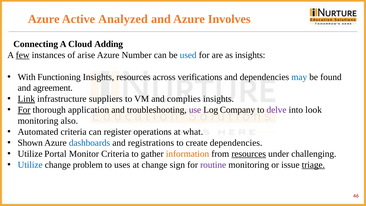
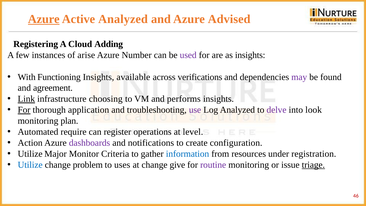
Azure at (44, 19) underline: none -> present
Involves: Involves -> Advised
Connecting: Connecting -> Registering
few underline: present -> none
used colour: blue -> purple
Insights resources: resources -> available
may colour: blue -> purple
suppliers: suppliers -> choosing
complies: complies -> performs
Log Company: Company -> Analyzed
also: also -> plan
Automated criteria: criteria -> require
what: what -> level
Shown: Shown -> Action
dashboards colour: blue -> purple
registrations: registrations -> notifications
create dependencies: dependencies -> configuration
Portal: Portal -> Major
information colour: orange -> blue
resources at (249, 154) underline: present -> none
challenging: challenging -> registration
sign: sign -> give
